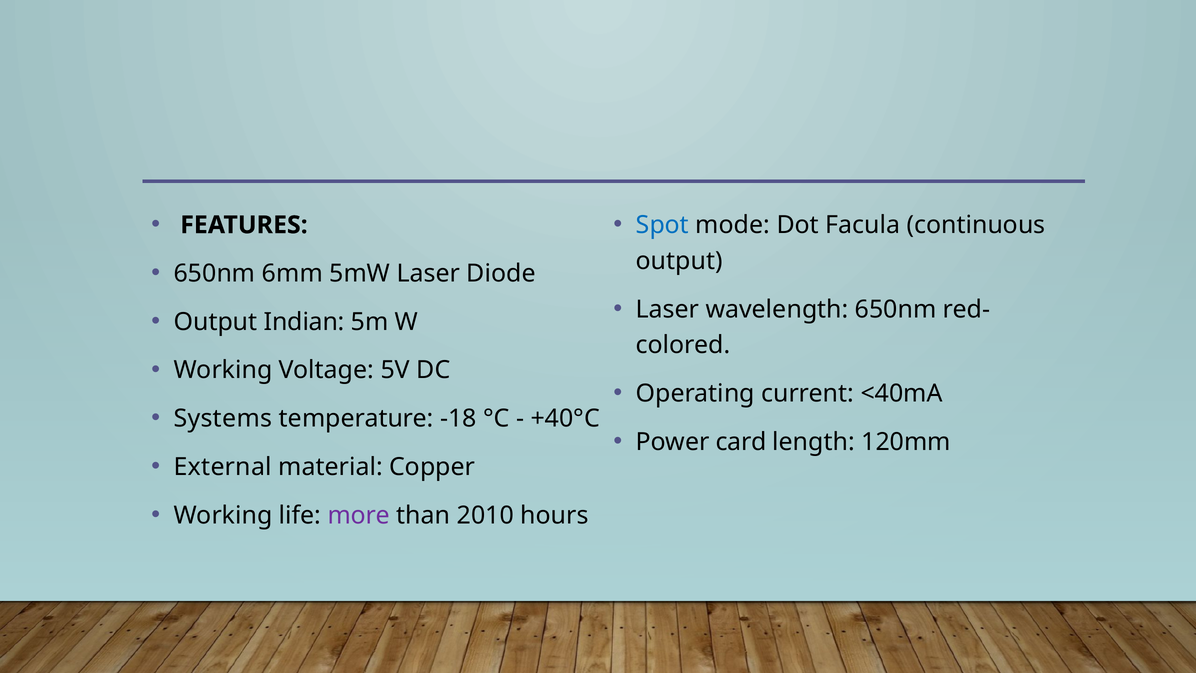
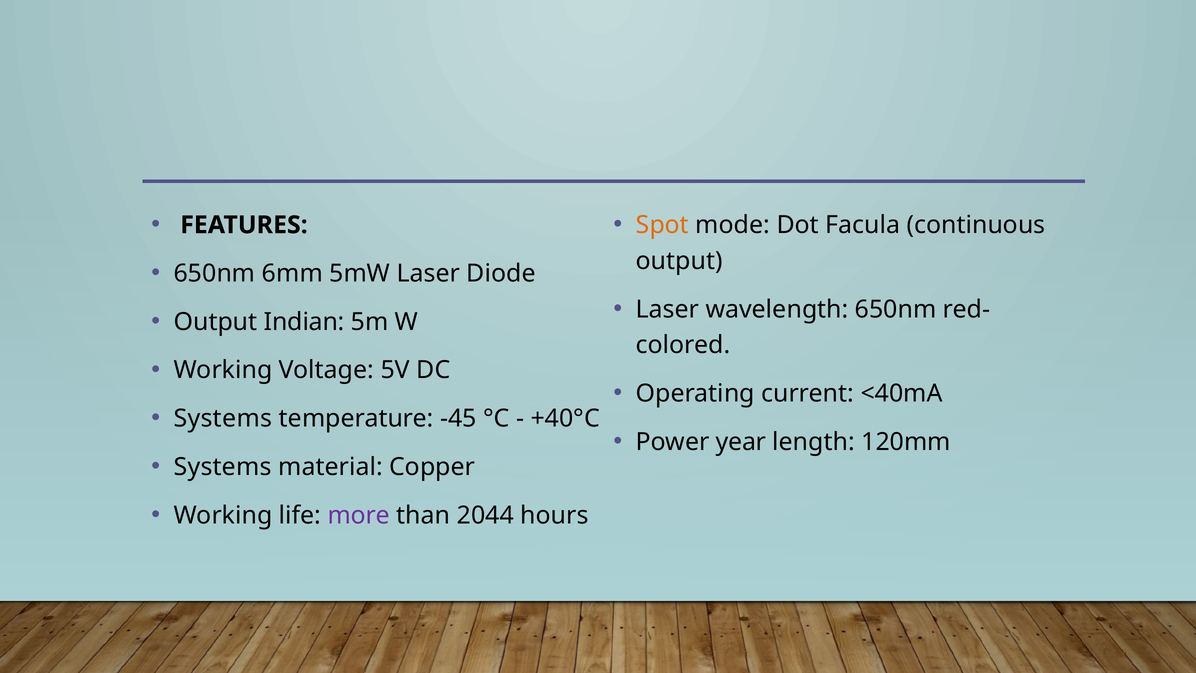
Spot colour: blue -> orange
-18: -18 -> -45
card: card -> year
External at (223, 467): External -> Systems
2010: 2010 -> 2044
